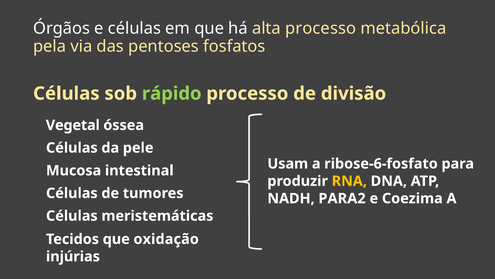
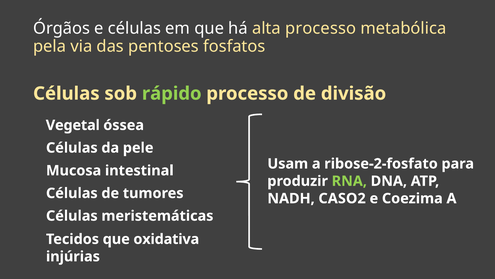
ribose-6-fosfato: ribose-6-fosfato -> ribose-2-fosfato
RNA colour: yellow -> light green
PARA2: PARA2 -> CASO2
oxidação: oxidação -> oxidativa
